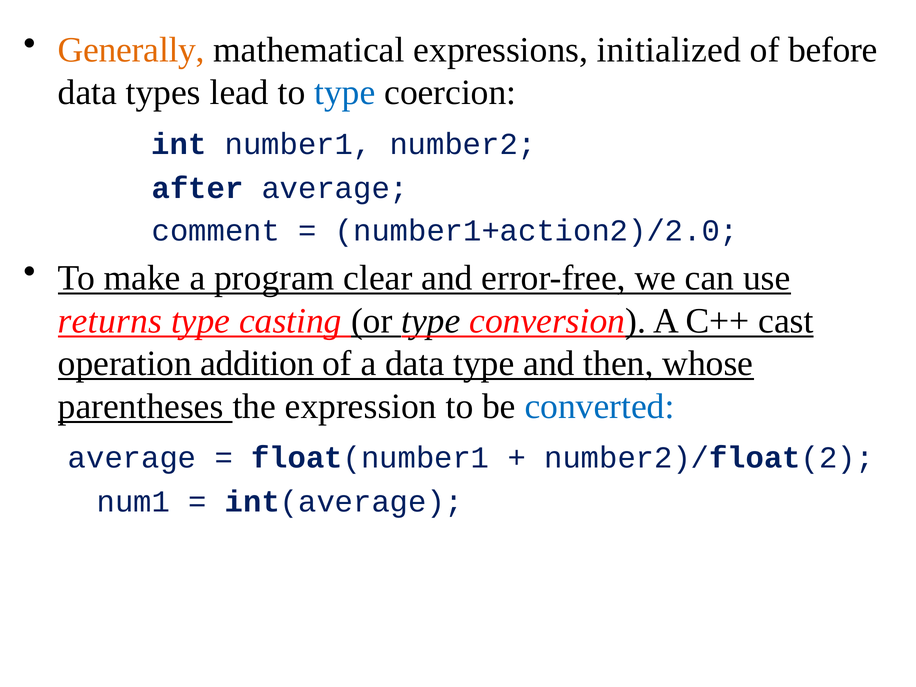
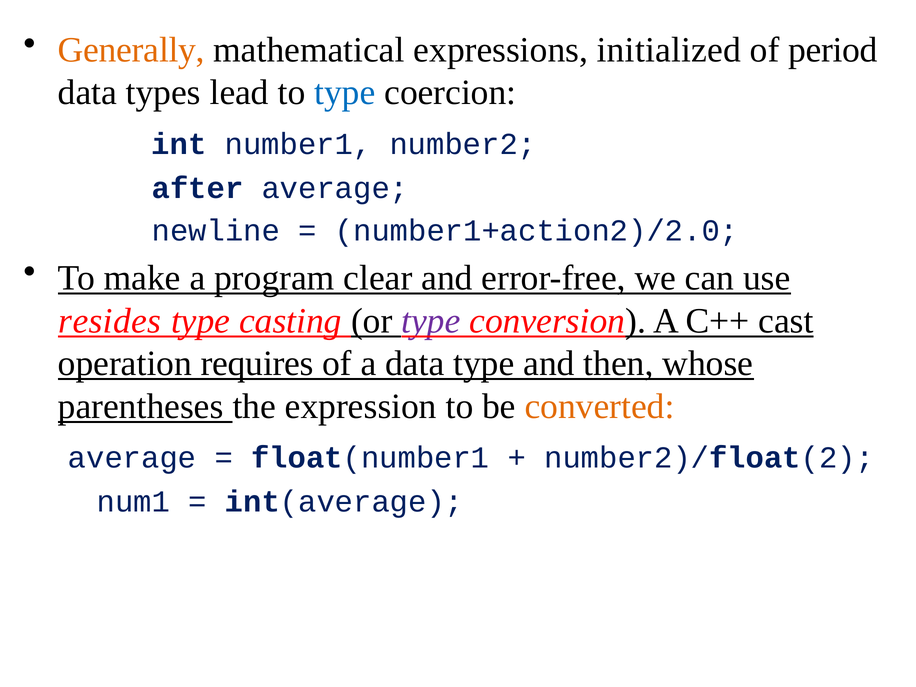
before: before -> period
comment: comment -> newline
returns: returns -> resides
type at (431, 321) colour: black -> purple
addition: addition -> requires
converted colour: blue -> orange
